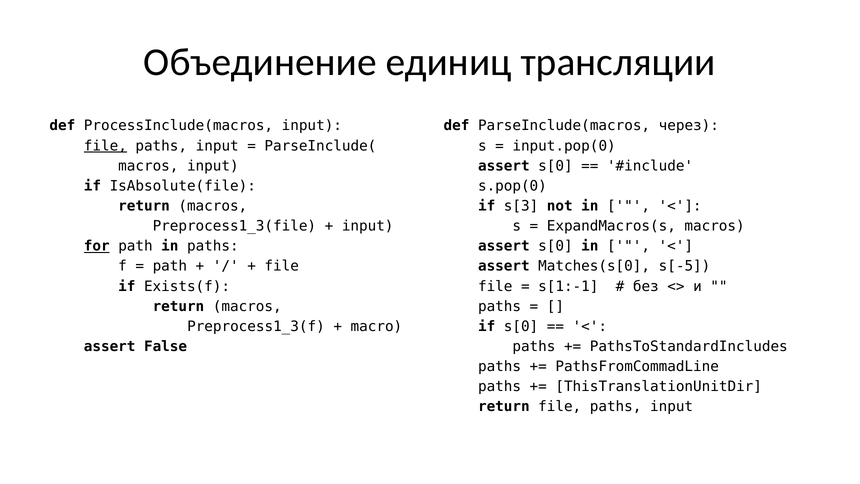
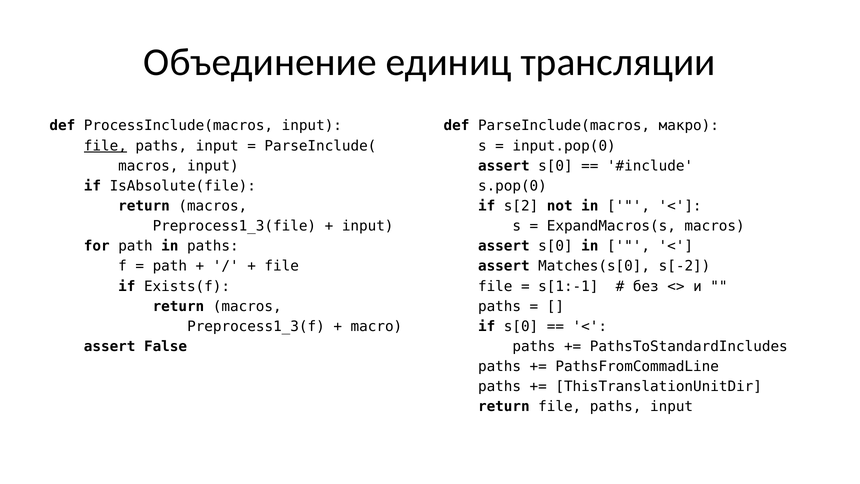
через: через -> макро
s[3: s[3 -> s[2
for underline: present -> none
s[-5: s[-5 -> s[-2
